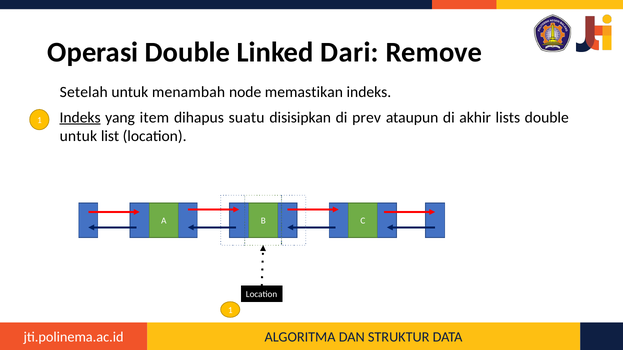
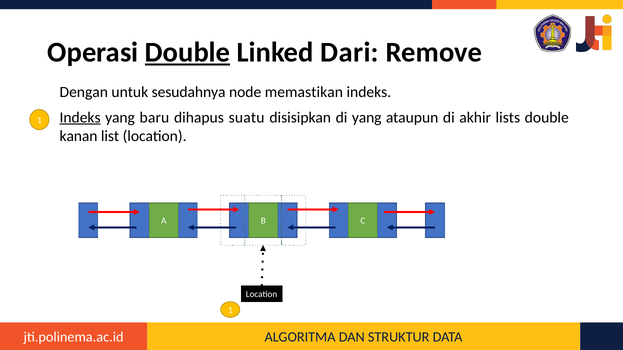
Double at (188, 52) underline: none -> present
Setelah: Setelah -> Dengan
menambah: menambah -> sesudahnya
item: item -> baru
di prev: prev -> yang
untuk at (78, 136): untuk -> kanan
